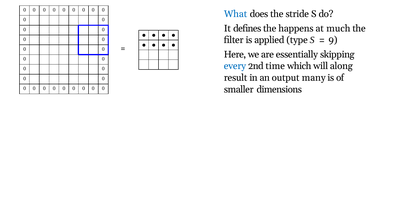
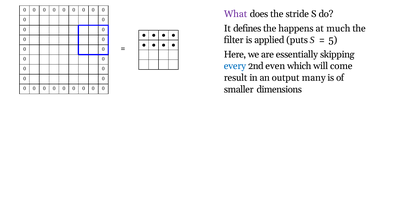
What colour: blue -> purple
type: type -> puts
9: 9 -> 5
time: time -> even
along: along -> come
